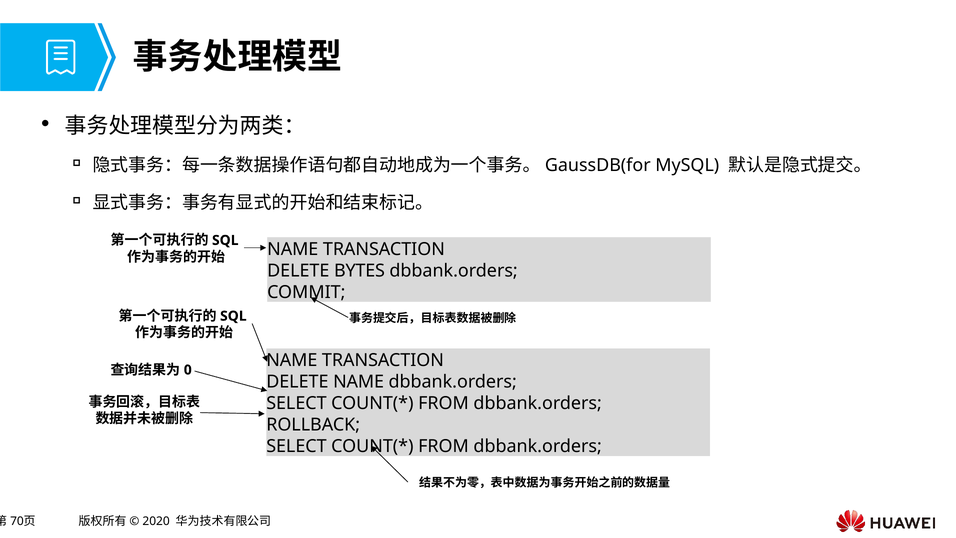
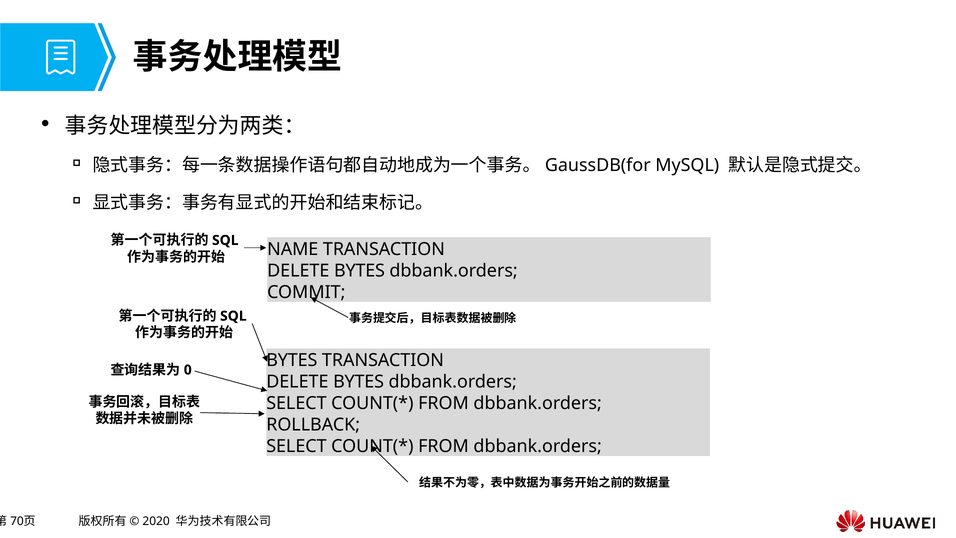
NAME at (292, 360): NAME -> BYTES
NAME at (359, 382): NAME -> BYTES
